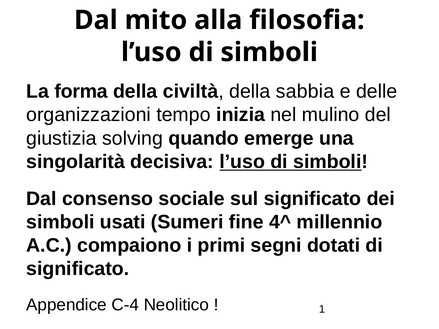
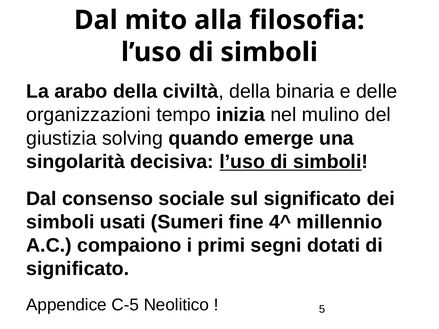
forma: forma -> arabo
sabbia: sabbia -> binaria
C-4: C-4 -> C-5
1: 1 -> 5
